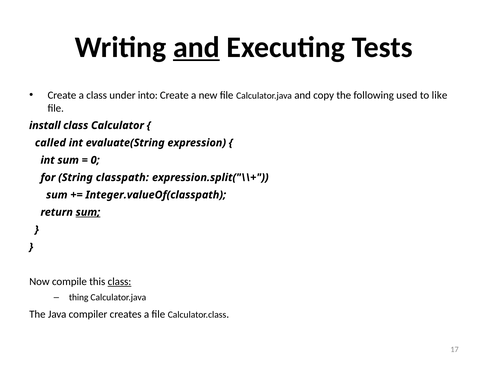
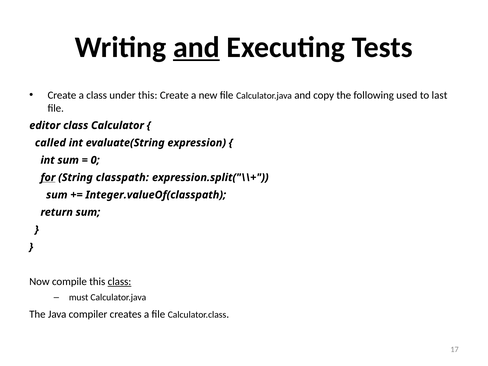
under into: into -> this
like: like -> last
install: install -> editor
for underline: none -> present
sum at (88, 212) underline: present -> none
thing: thing -> must
